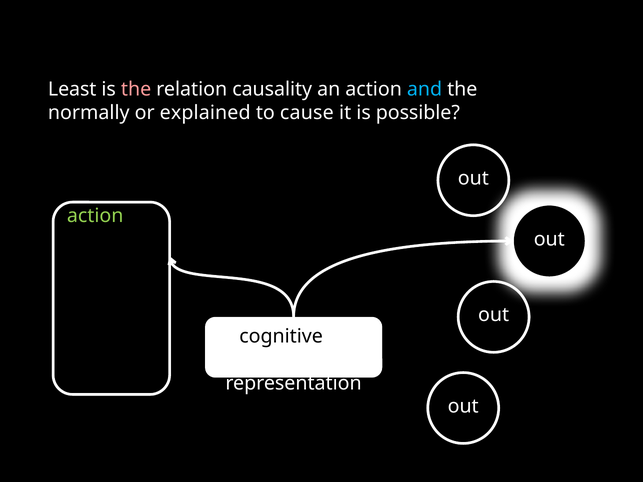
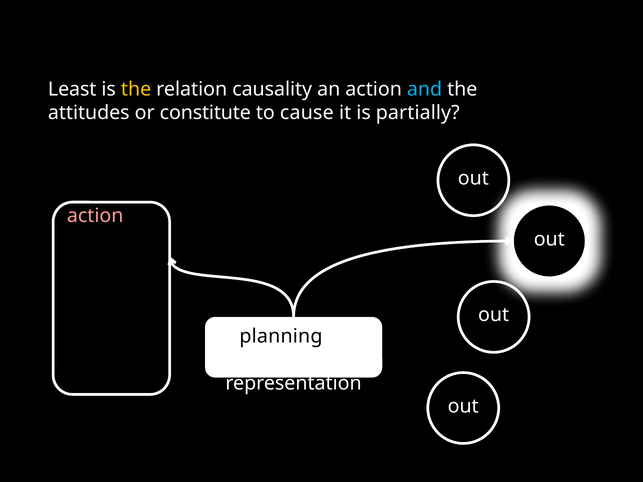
the at (136, 89) colour: pink -> yellow
normally: normally -> attitudes
explained: explained -> constitute
possible: possible -> partially
action at (95, 216) colour: light green -> pink
cognitive: cognitive -> planning
